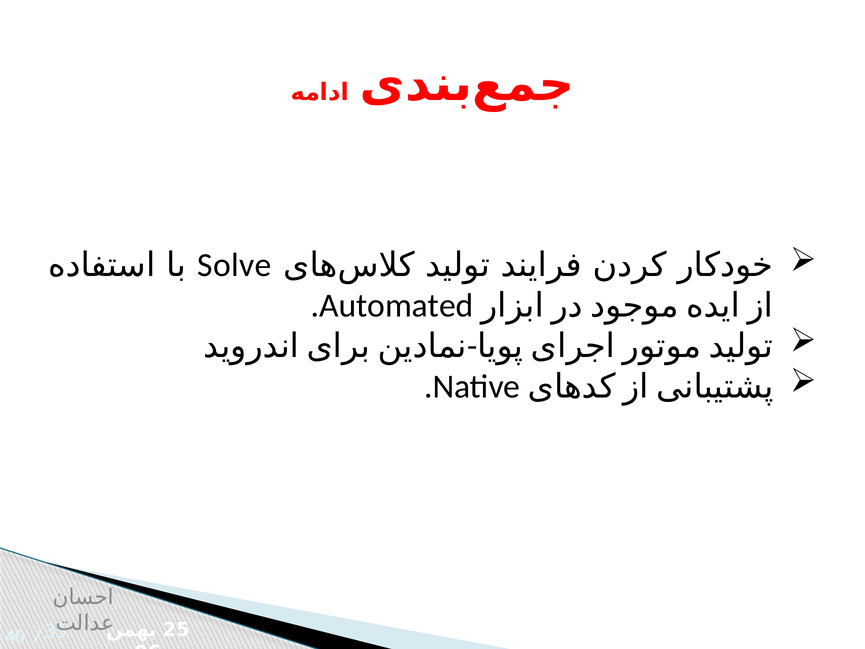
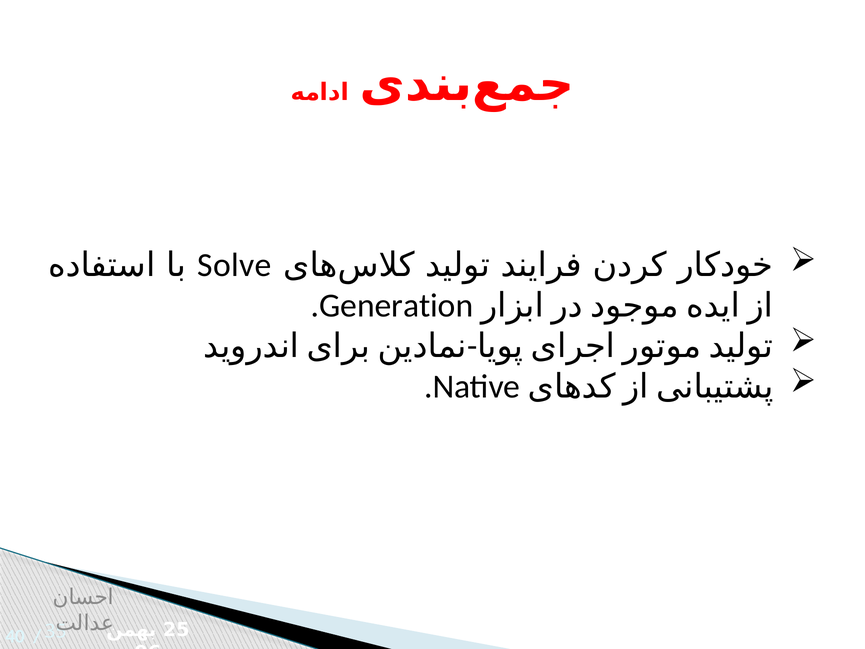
Automated: Automated -> Generation
